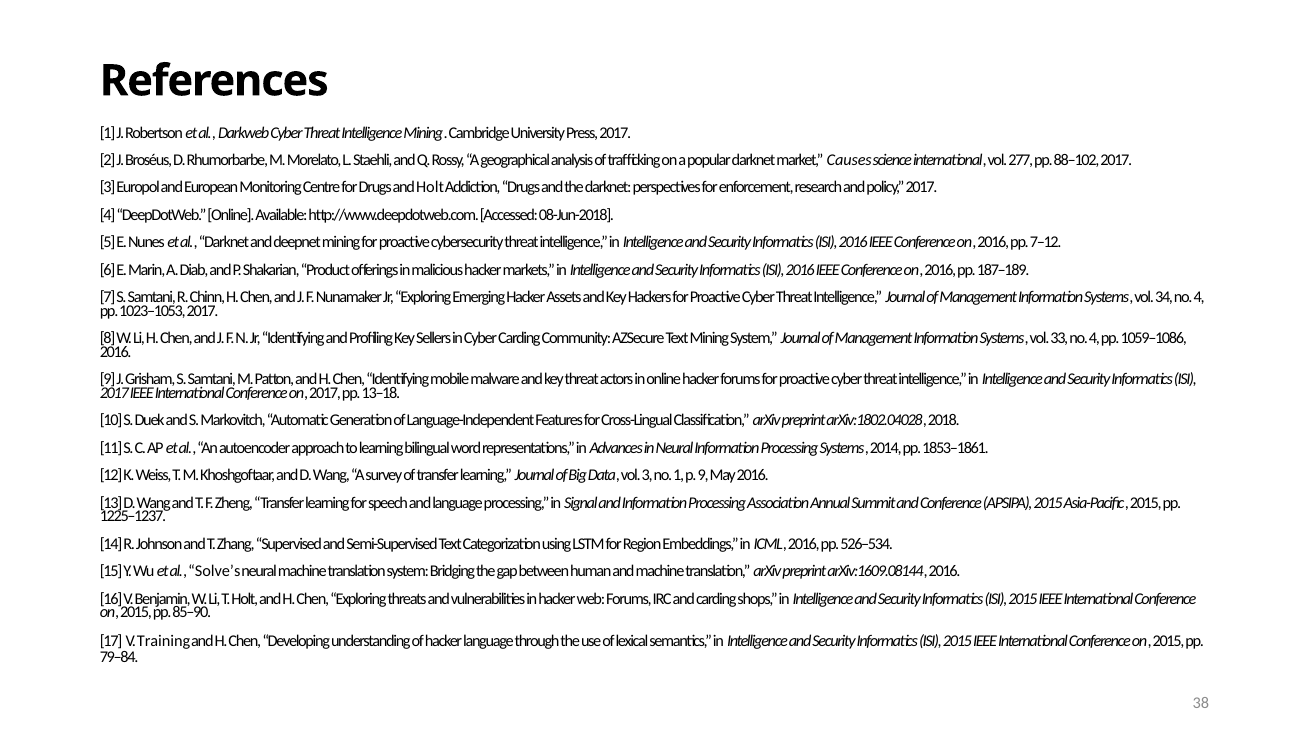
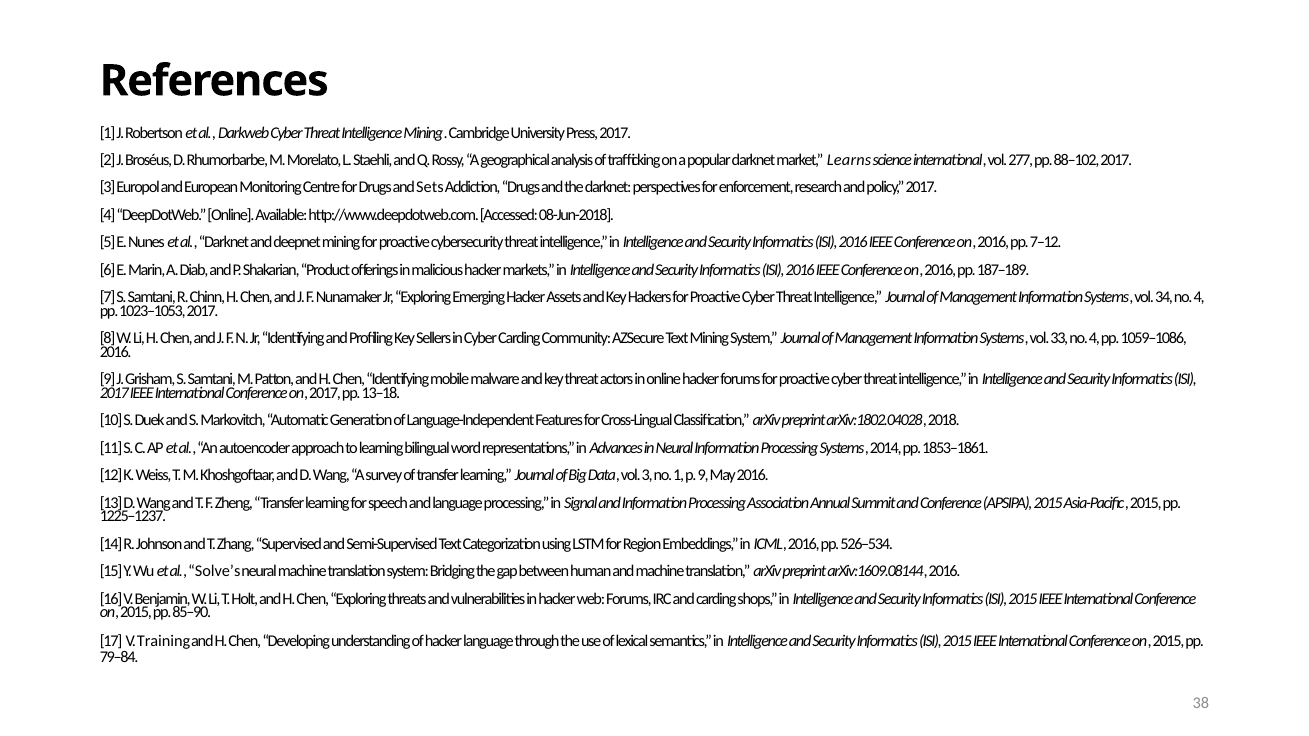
Causes: Causes -> Learns
and Holt: Holt -> Sets
